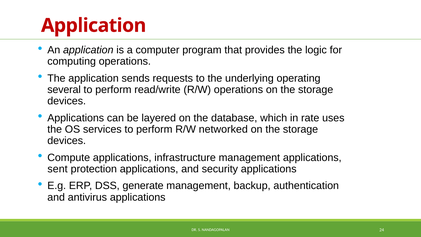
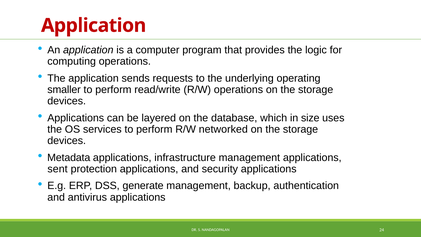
several: several -> smaller
rate: rate -> size
Compute: Compute -> Metadata
